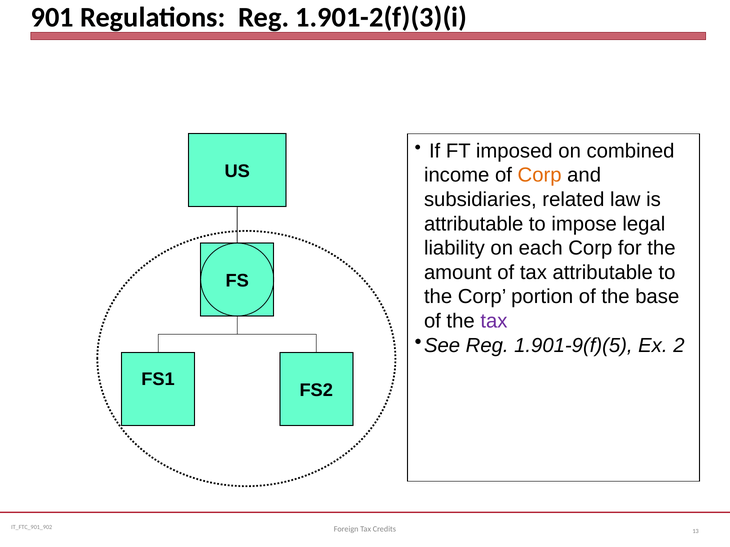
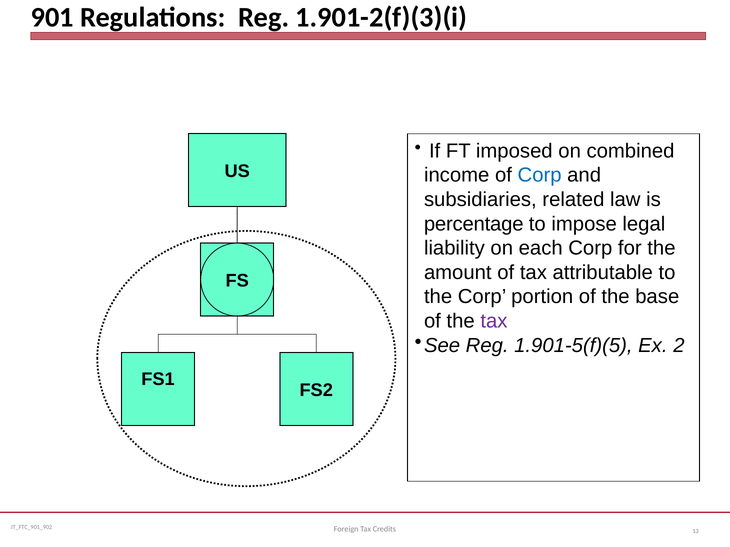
Corp at (540, 175) colour: orange -> blue
attributable at (474, 224): attributable -> percentage
1.901-9(f)(5: 1.901-9(f)(5 -> 1.901-5(f)(5
